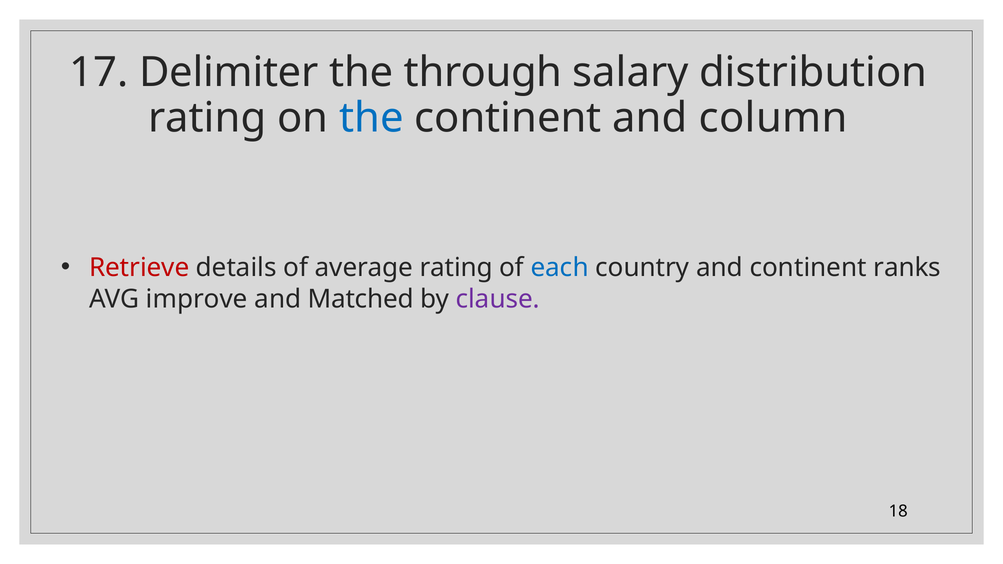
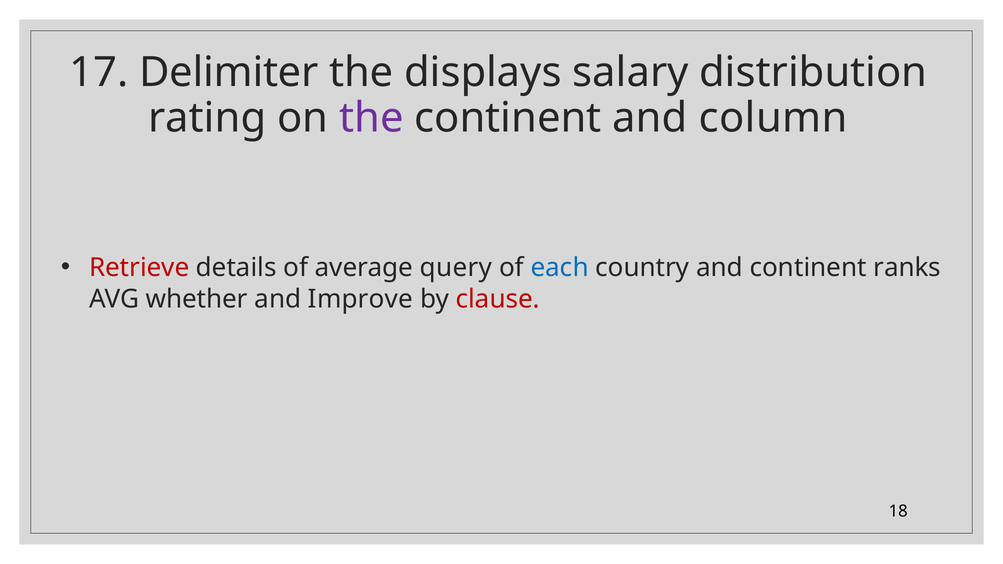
through: through -> displays
the at (371, 118) colour: blue -> purple
average rating: rating -> query
improve: improve -> whether
Matched: Matched -> Improve
clause colour: purple -> red
